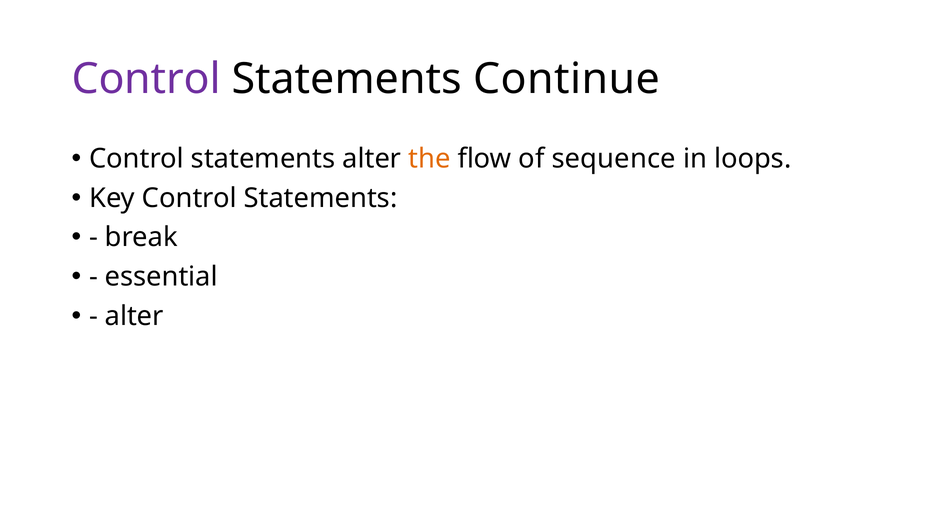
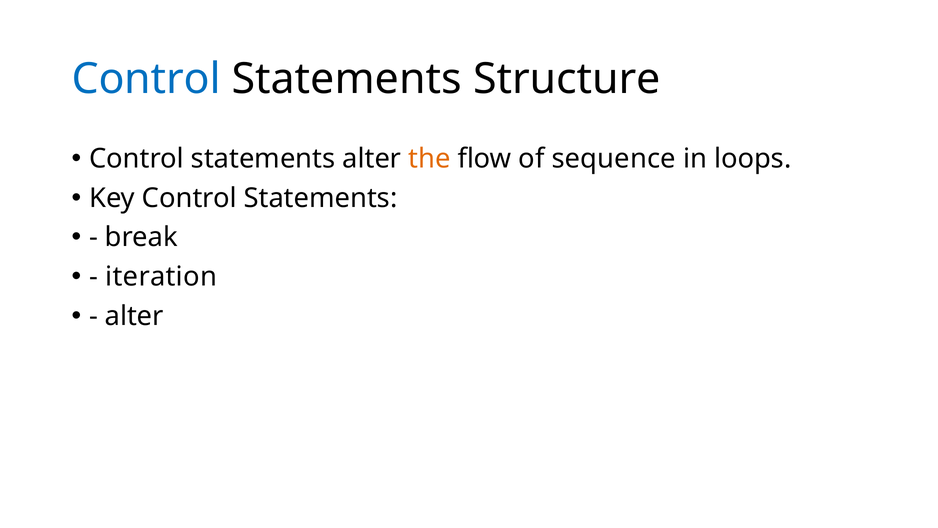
Control at (146, 79) colour: purple -> blue
Continue: Continue -> Structure
essential: essential -> iteration
